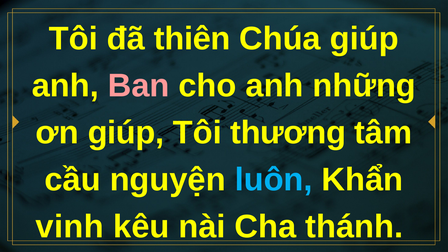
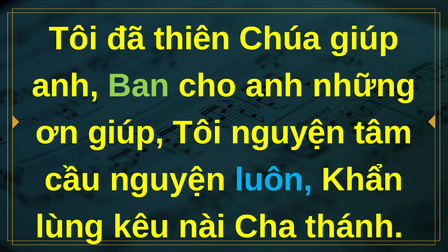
Ban colour: pink -> light green
Tôi thương: thương -> nguyện
vinh: vinh -> lùng
